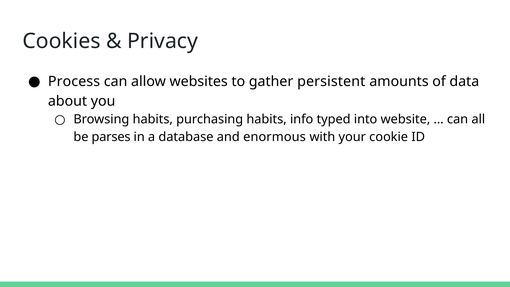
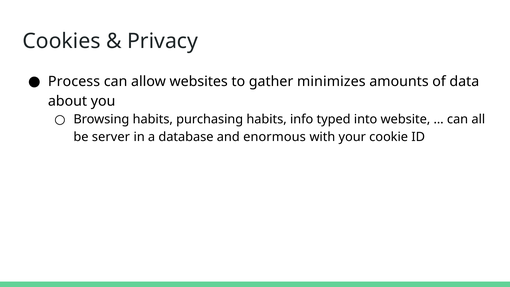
persistent: persistent -> minimizes
parses: parses -> server
